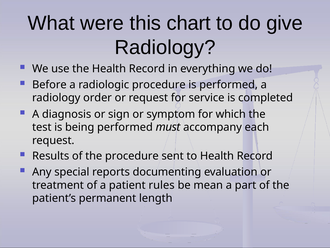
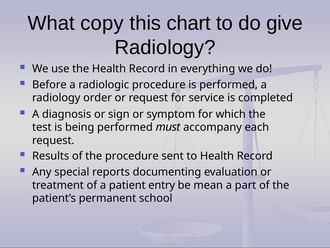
were: were -> copy
rules: rules -> entry
length: length -> school
